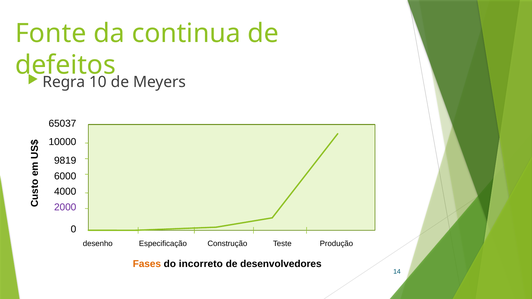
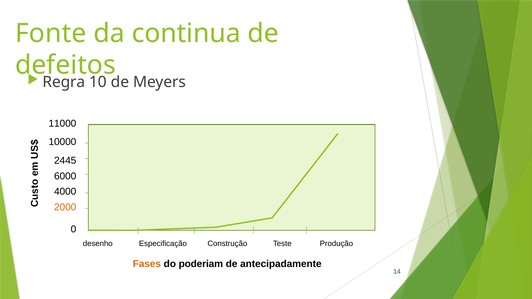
65037: 65037 -> 11000
9819: 9819 -> 2445
2000 colour: purple -> orange
incorreto: incorreto -> poderiam
desenvolvedores: desenvolvedores -> antecipadamente
